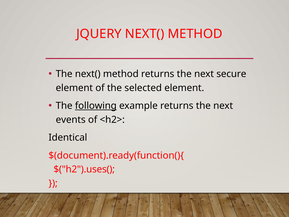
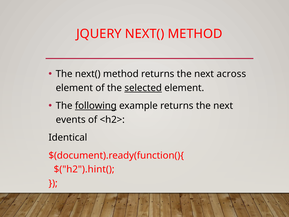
secure: secure -> across
selected underline: none -> present
$("h2").uses(: $("h2").uses( -> $("h2").hint(
